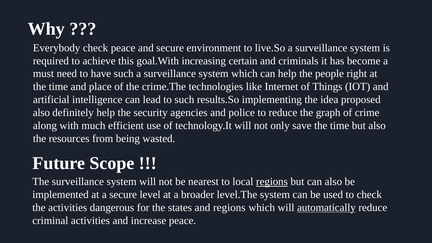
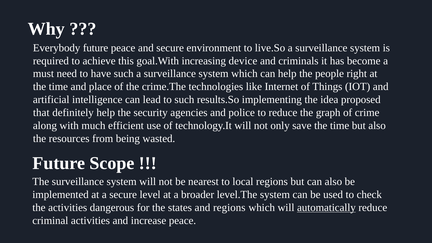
Everybody check: check -> future
certain: certain -> device
also at (41, 113): also -> that
regions at (272, 182) underline: present -> none
